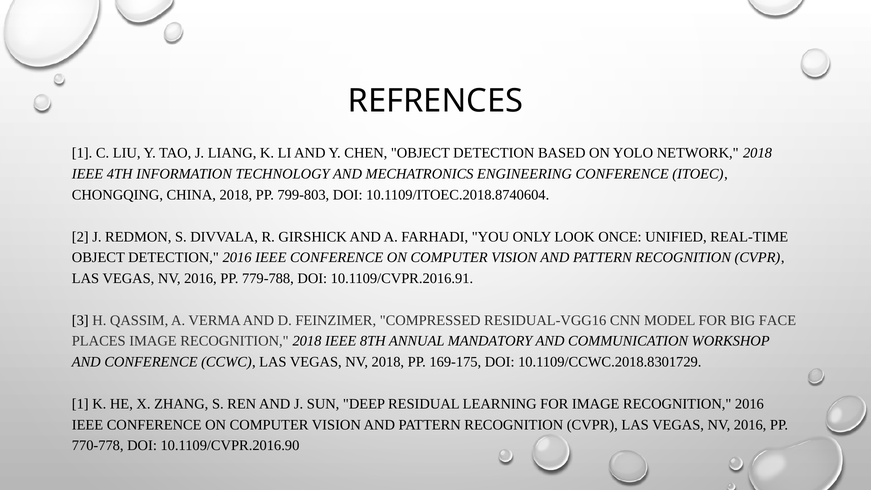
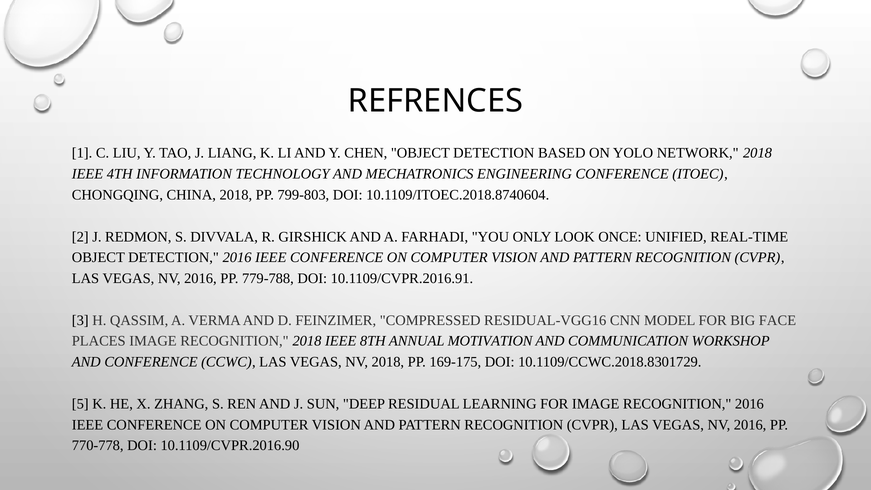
MANDATORY: MANDATORY -> MOTIVATION
1 at (80, 404): 1 -> 5
